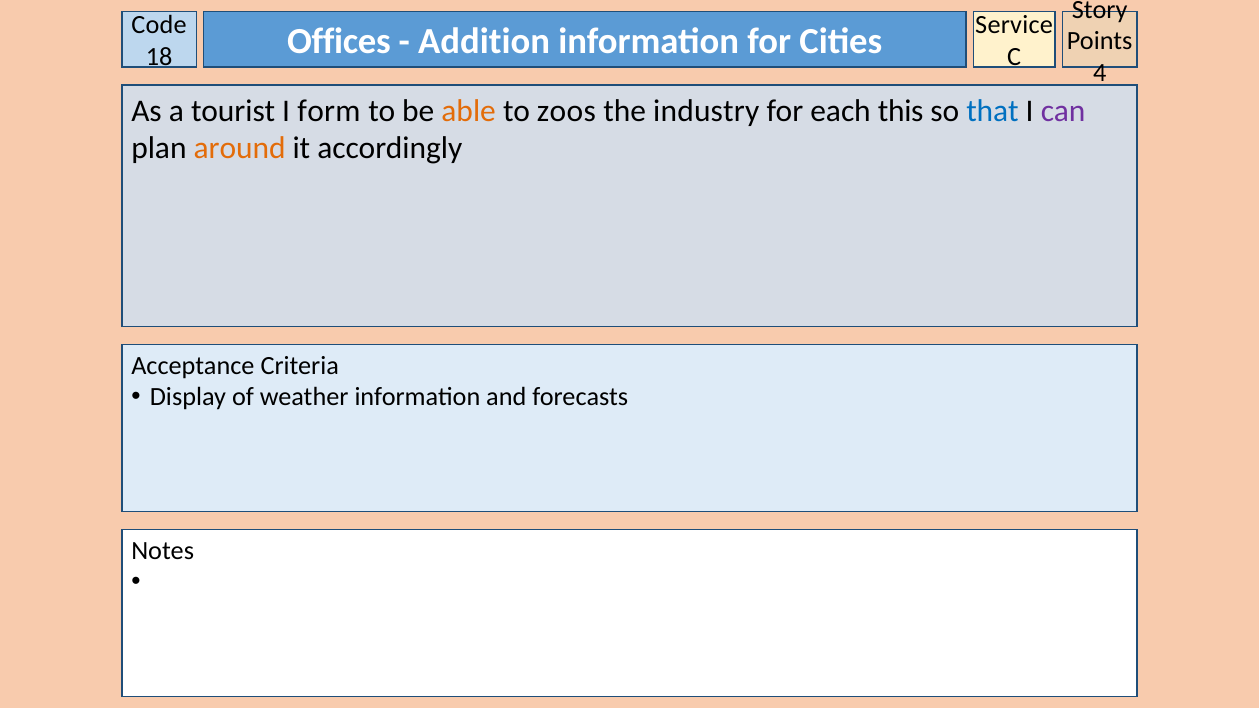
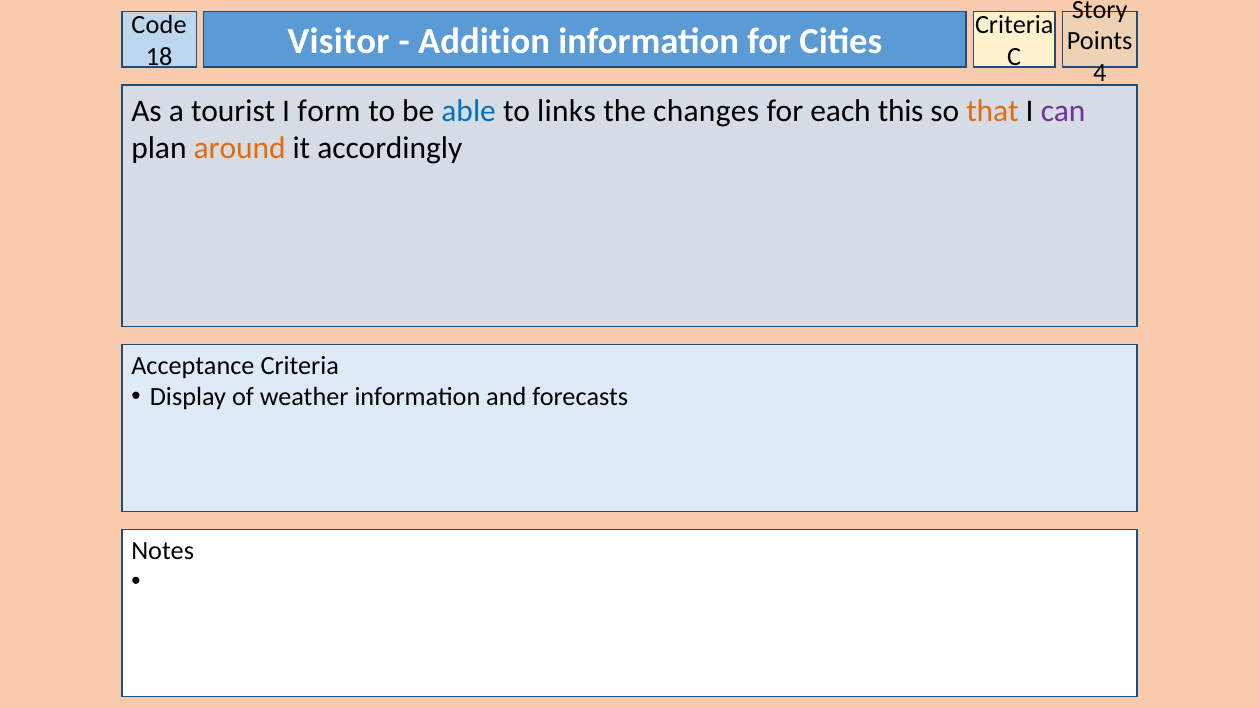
Service at (1014, 25): Service -> Criteria
Offices: Offices -> Visitor
able colour: orange -> blue
zoos: zoos -> links
industry: industry -> changes
that colour: blue -> orange
